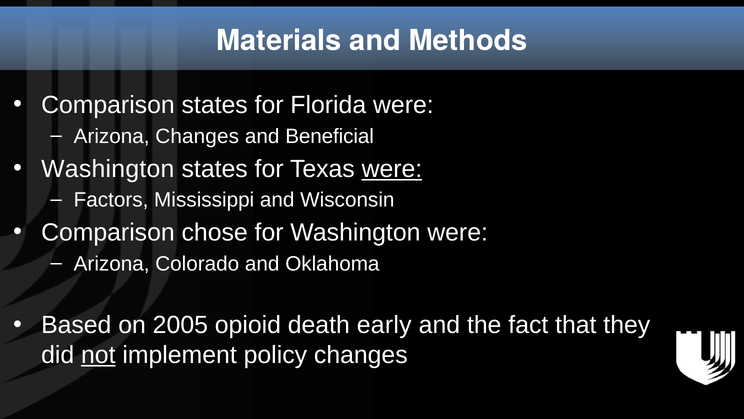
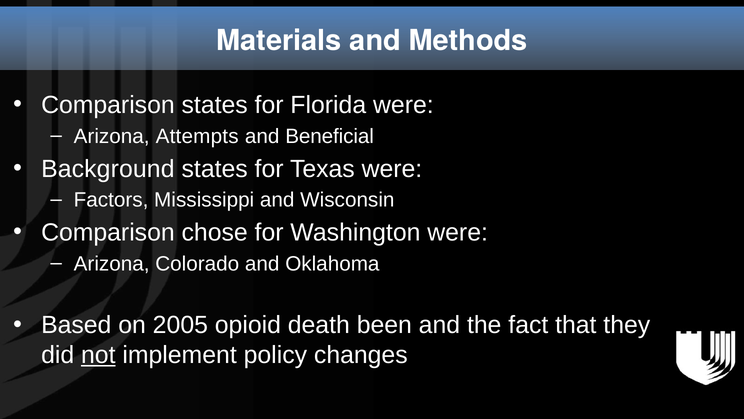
Arizona Changes: Changes -> Attempts
Washington at (108, 169): Washington -> Background
were at (392, 169) underline: present -> none
early: early -> been
